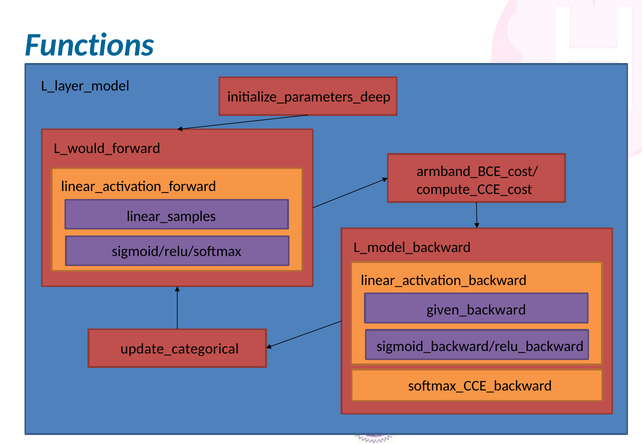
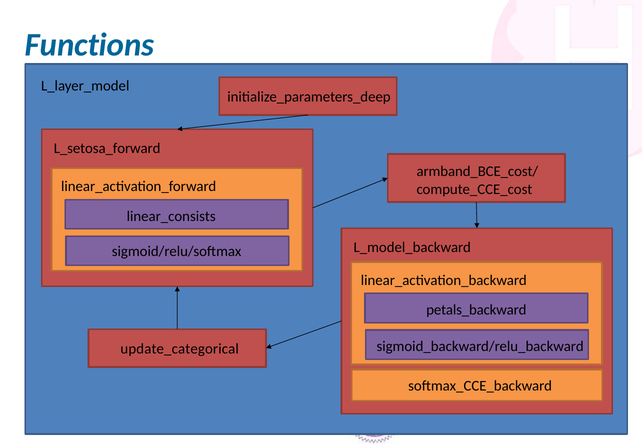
L_would_forward: L_would_forward -> L_setosa_forward
linear_samples: linear_samples -> linear_consists
given_backward: given_backward -> petals_backward
